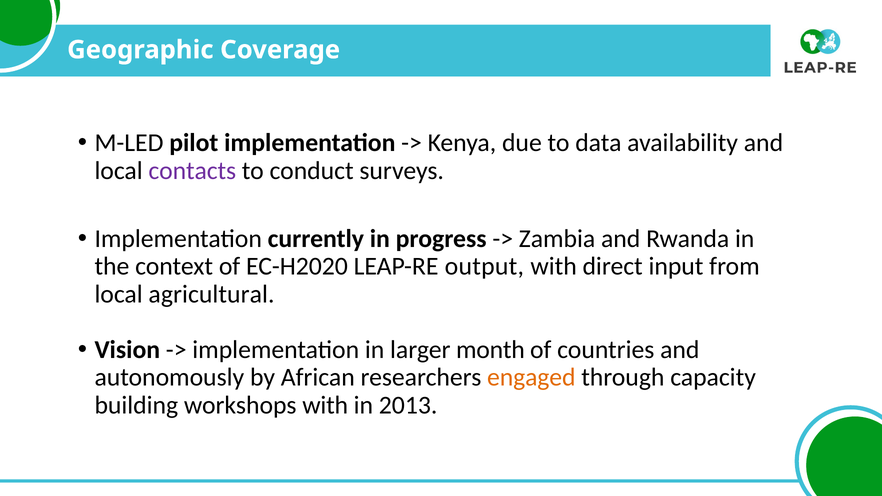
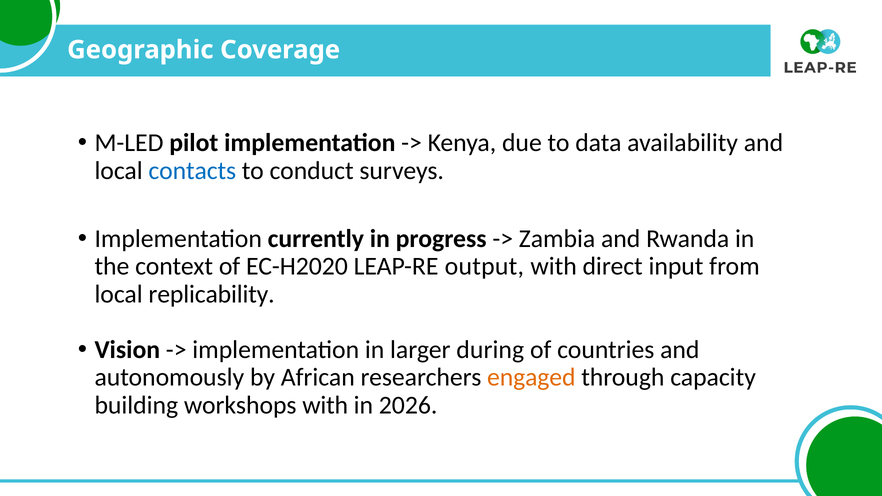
contacts colour: purple -> blue
agricultural: agricultural -> replicability
month: month -> during
2013: 2013 -> 2026
